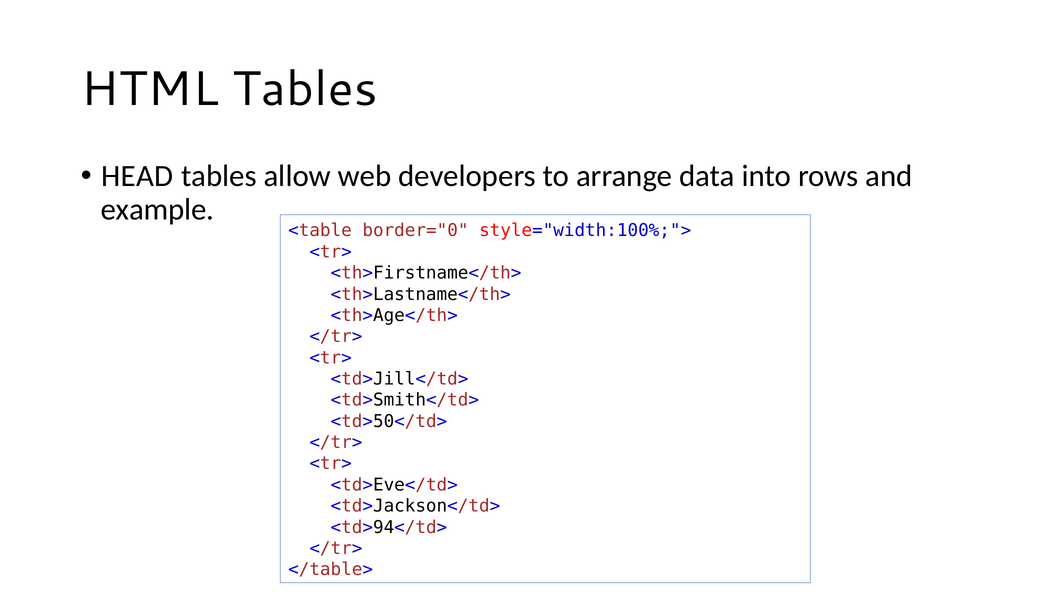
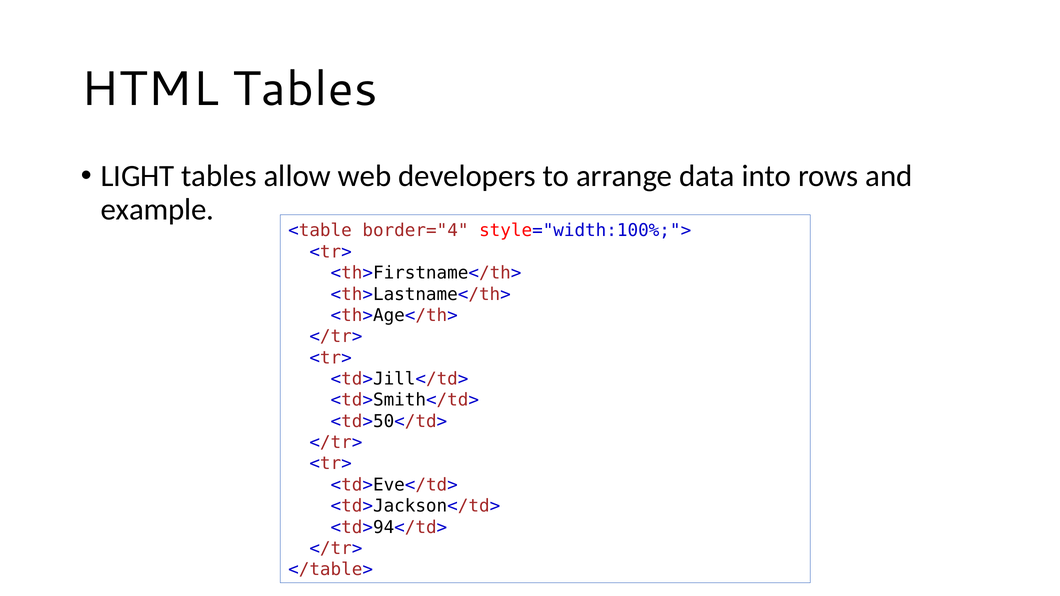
HEAD: HEAD -> LIGHT
border="0: border="0 -> border="4
